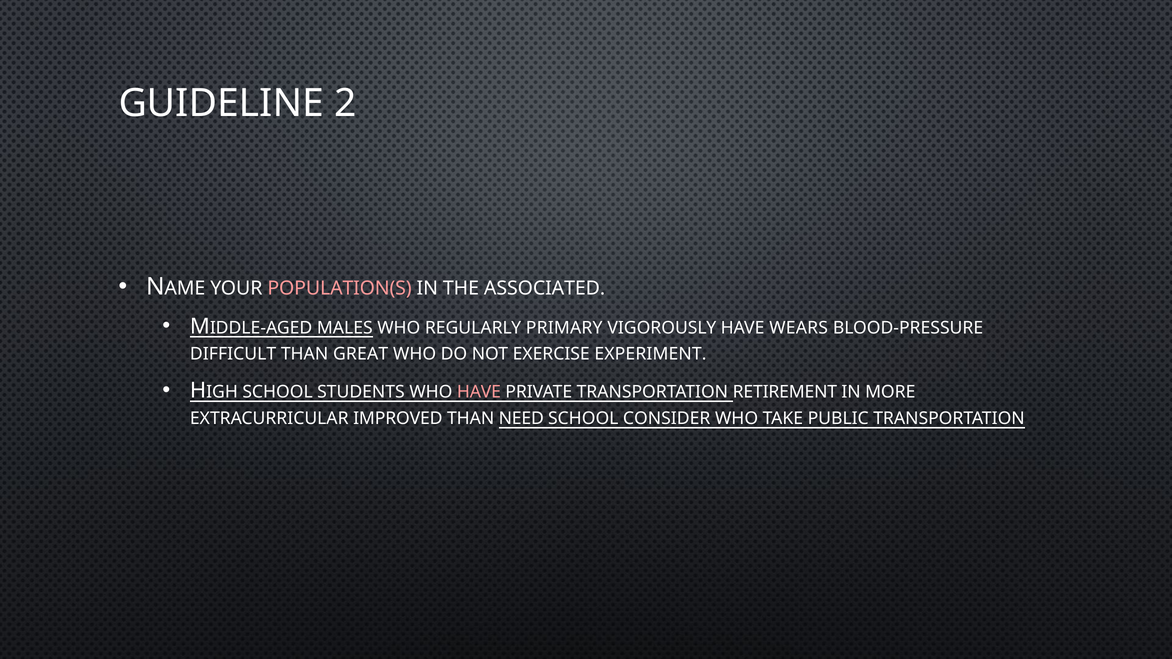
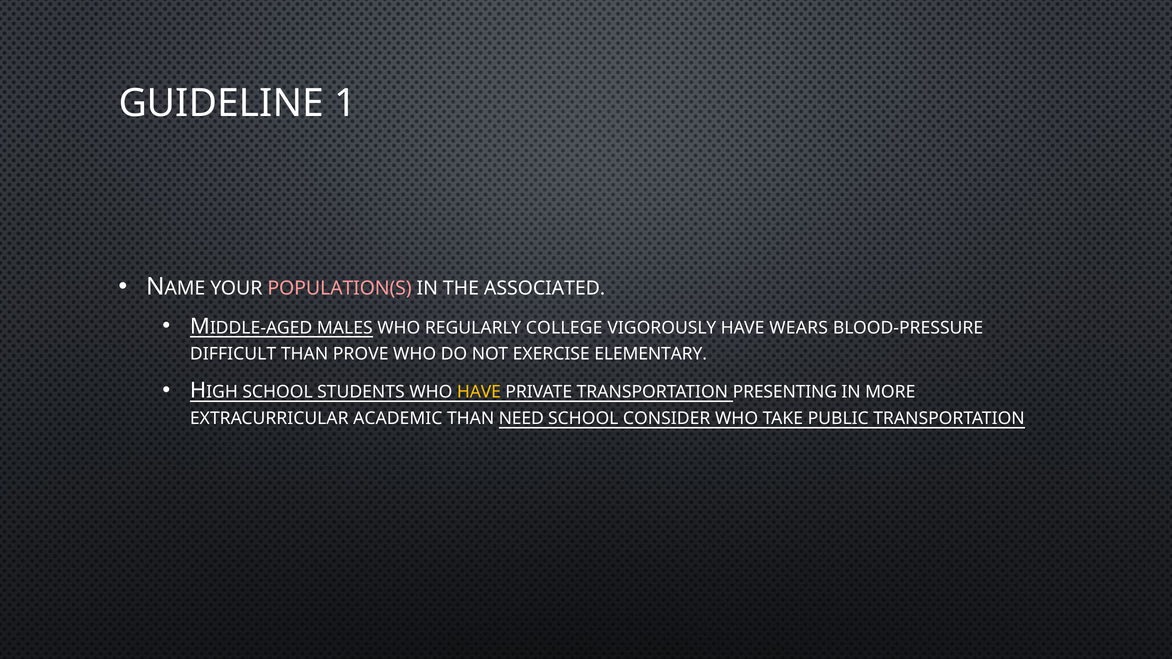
2: 2 -> 1
PRIMARY: PRIMARY -> COLLEGE
GREAT: GREAT -> PROVE
EXPERIMENT: EXPERIMENT -> ELEMENTARY
HAVE at (479, 392) colour: pink -> yellow
RETIREMENT: RETIREMENT -> PRESENTING
IMPROVED: IMPROVED -> ACADEMIC
